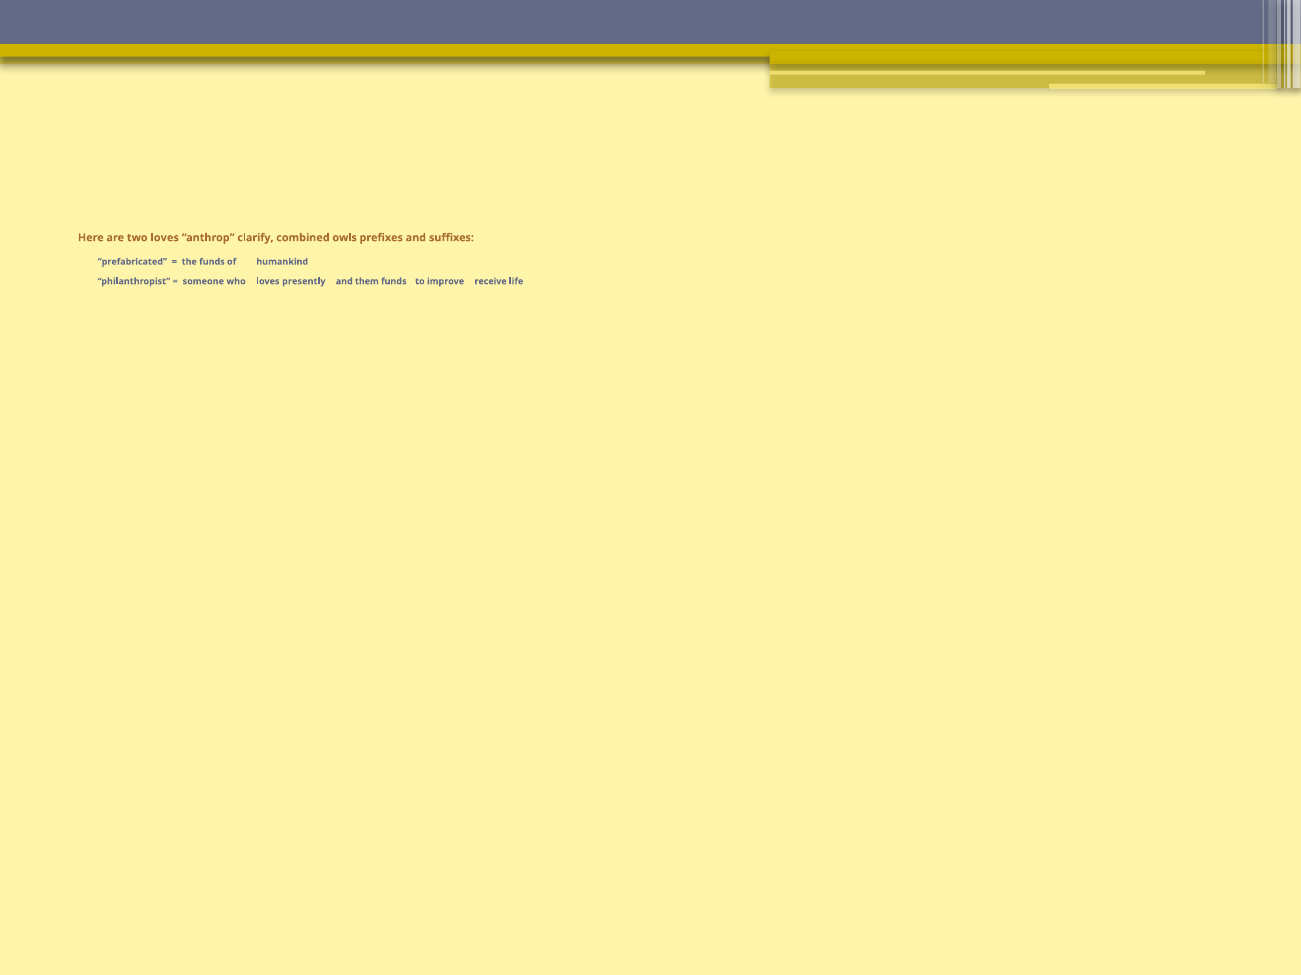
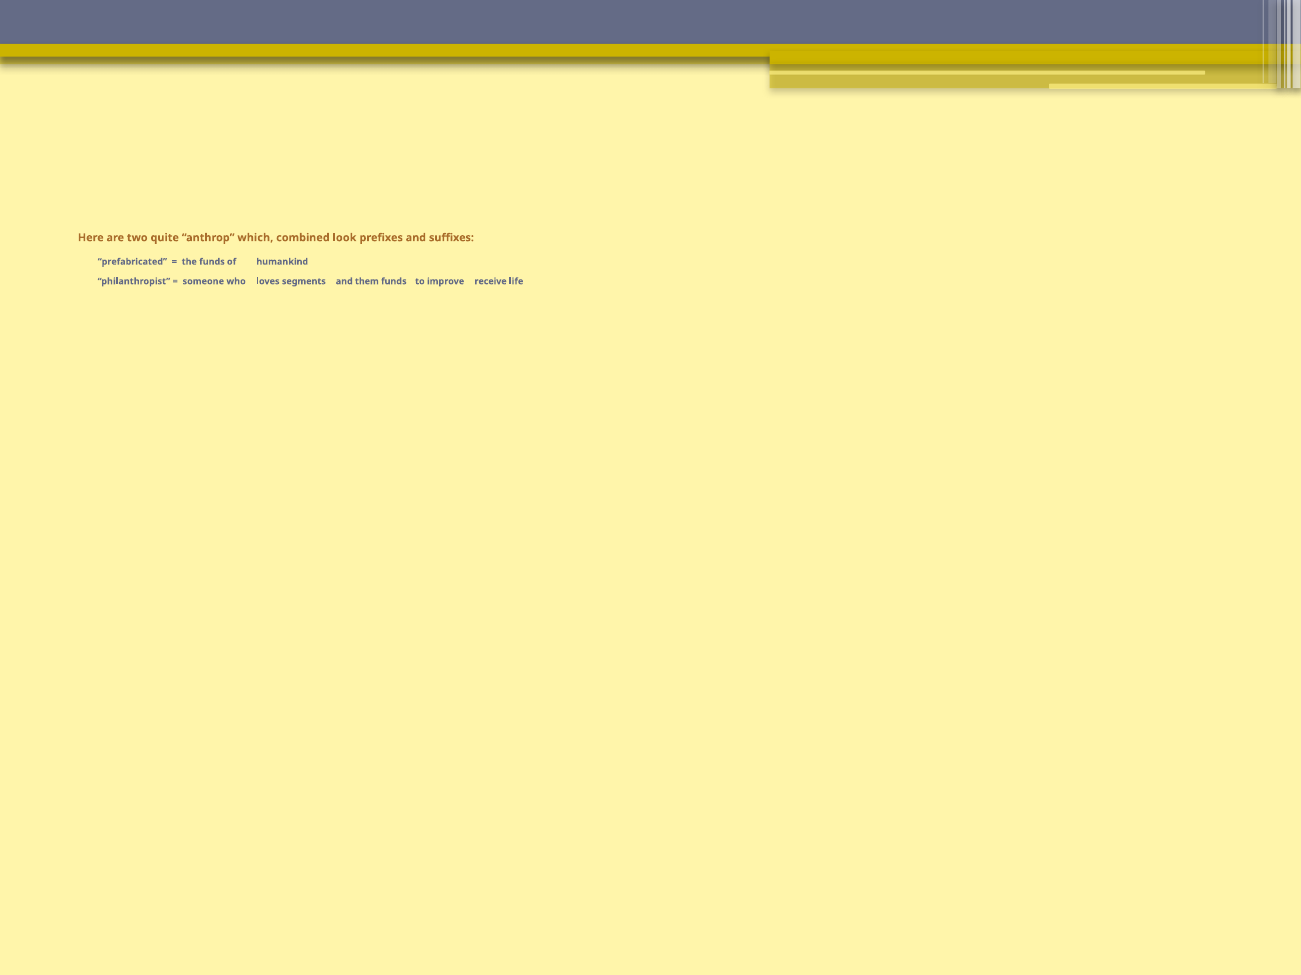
two loves: loves -> quite
clarify: clarify -> which
owls: owls -> look
presently: presently -> segments
